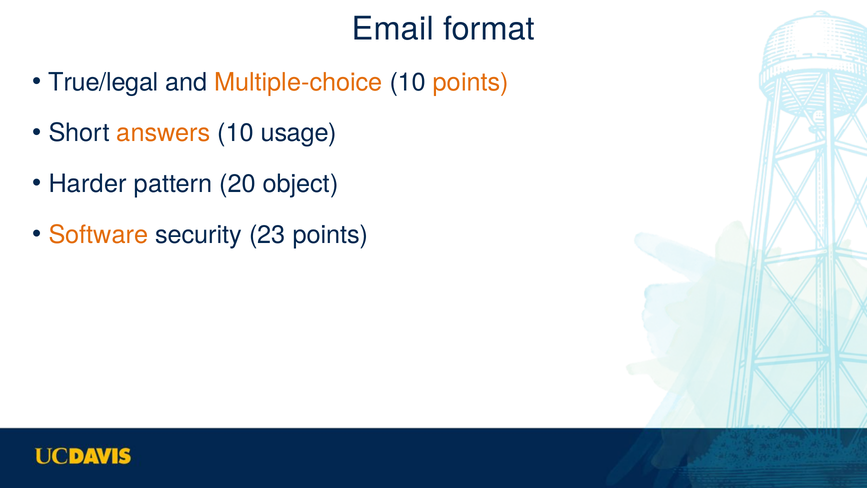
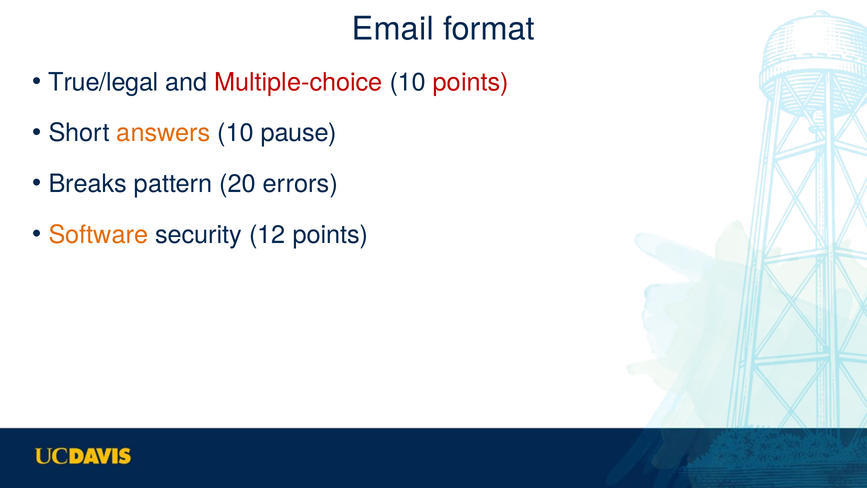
Multiple-choice colour: orange -> red
points at (471, 82) colour: orange -> red
usage: usage -> pause
Harder: Harder -> Breaks
object: object -> errors
23: 23 -> 12
